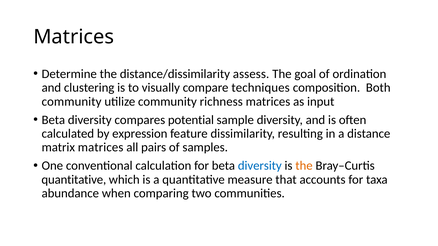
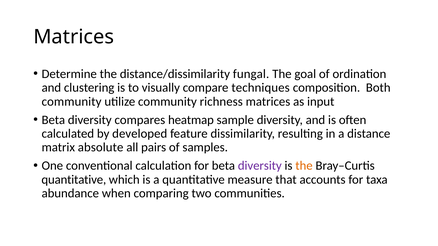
assess: assess -> fungal
potential: potential -> heatmap
expression: expression -> developed
matrix matrices: matrices -> absolute
diversity at (260, 166) colour: blue -> purple
